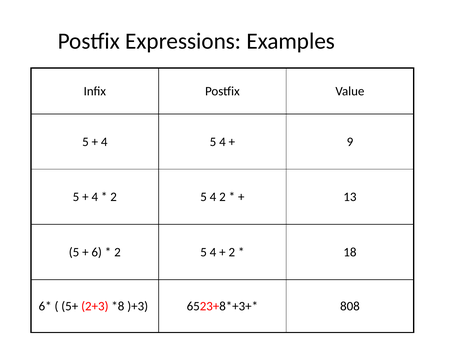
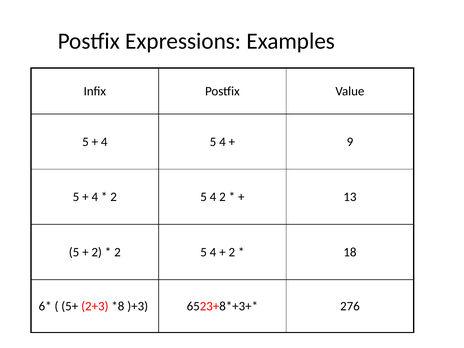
6 at (97, 252): 6 -> 2
808: 808 -> 276
